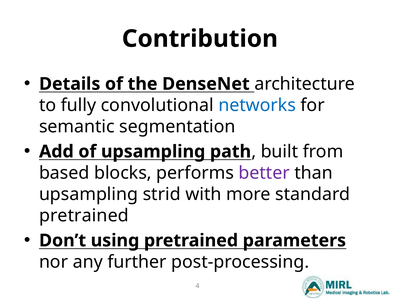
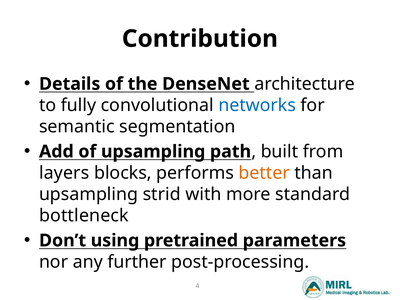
based: based -> layers
better colour: purple -> orange
pretrained at (84, 216): pretrained -> bottleneck
